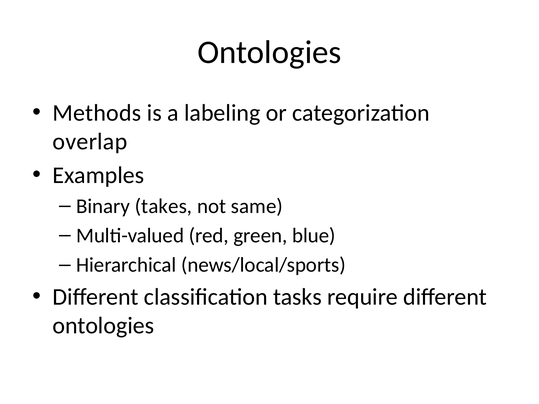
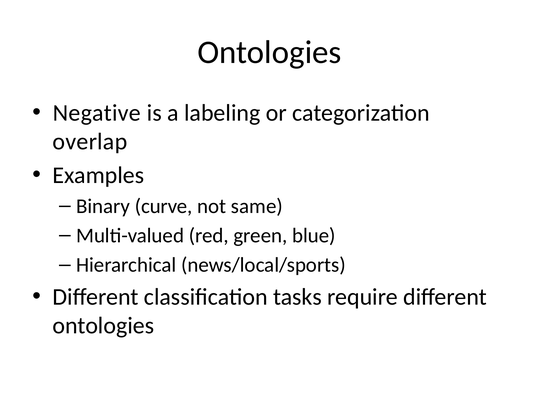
Methods: Methods -> Negative
takes: takes -> curve
